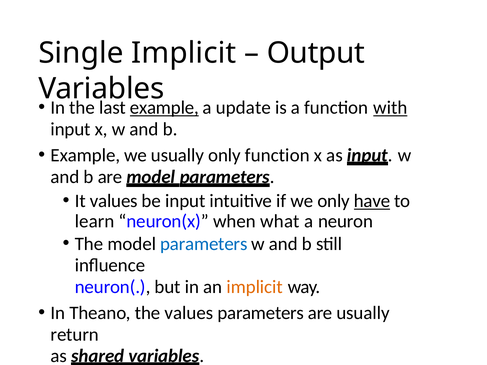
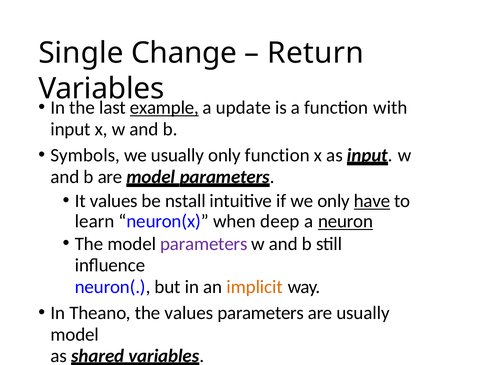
Single Implicit: Implicit -> Change
Output: Output -> Return
with underline: present -> none
Example at (85, 155): Example -> Symbols
be input: input -> nstall
what: what -> deep
neuron underline: none -> present
parameters at (204, 244) colour: blue -> purple
return at (75, 335): return -> model
